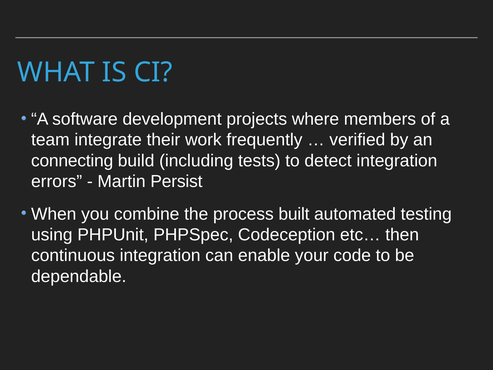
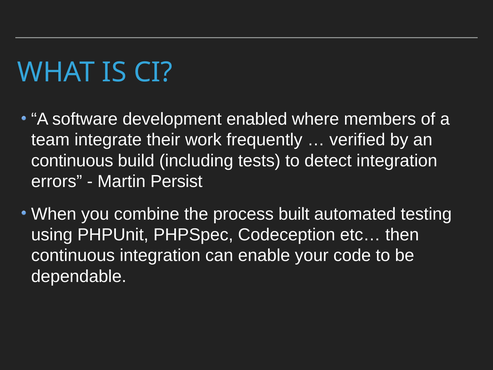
projects: projects -> enabled
connecting at (72, 161): connecting -> continuous
